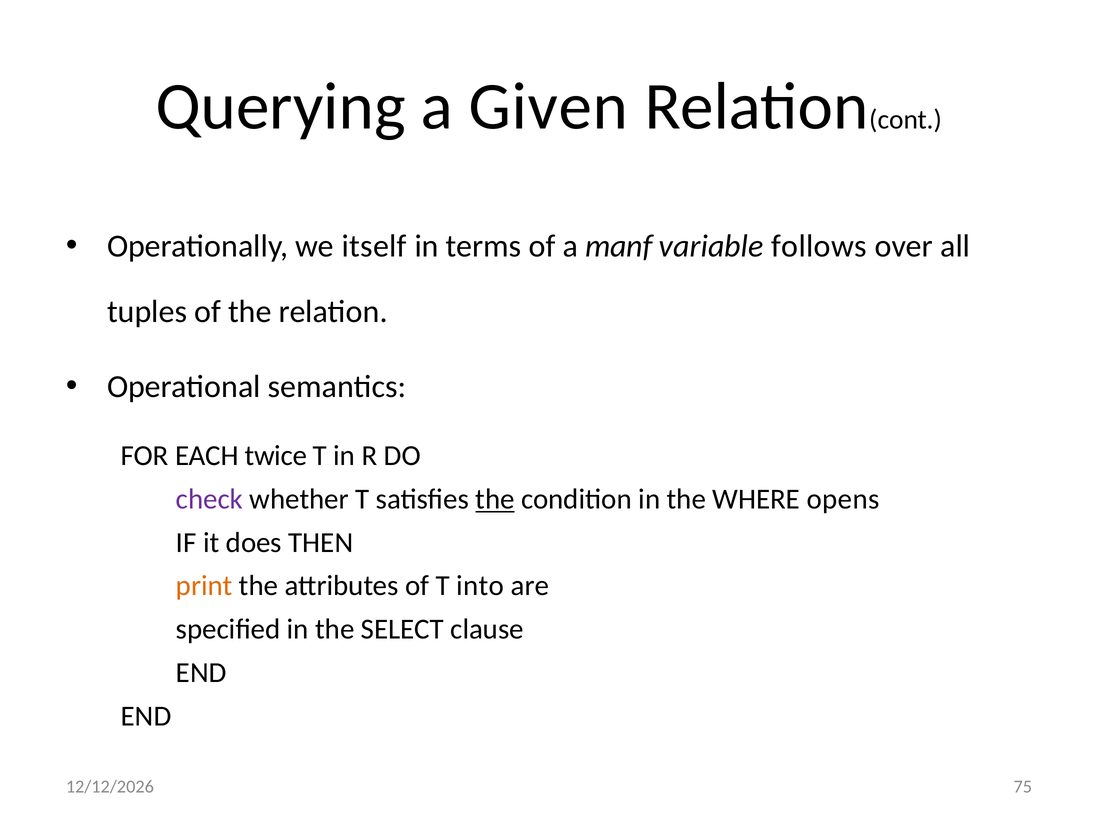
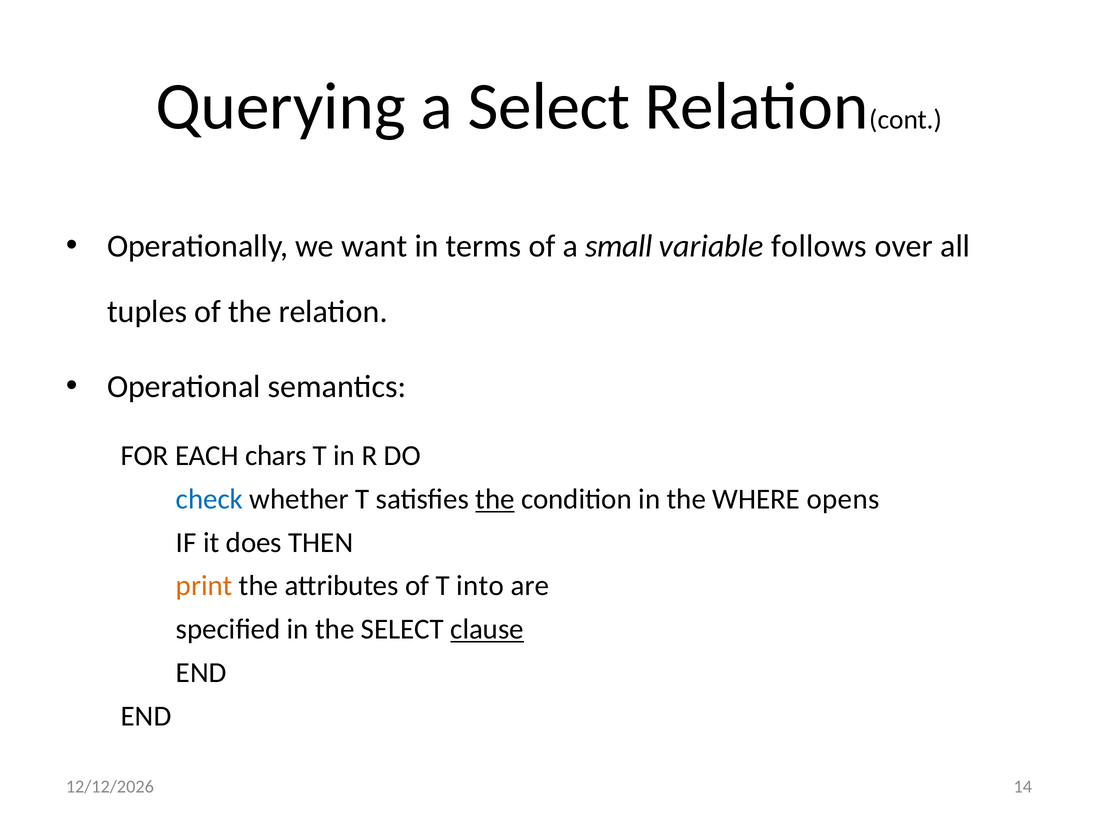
a Given: Given -> Select
itself: itself -> want
manf: manf -> small
twice: twice -> chars
check colour: purple -> blue
clause underline: none -> present
75: 75 -> 14
